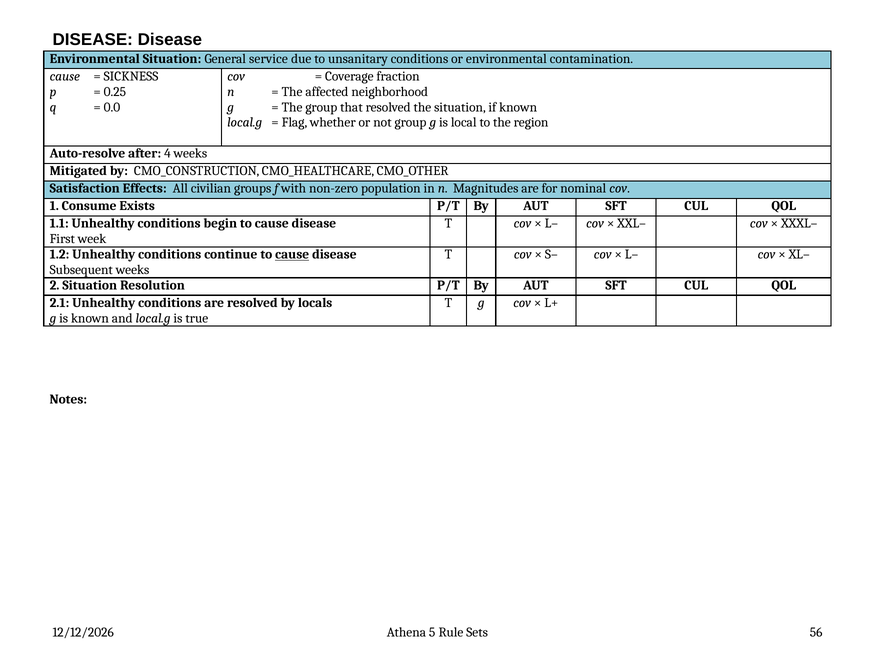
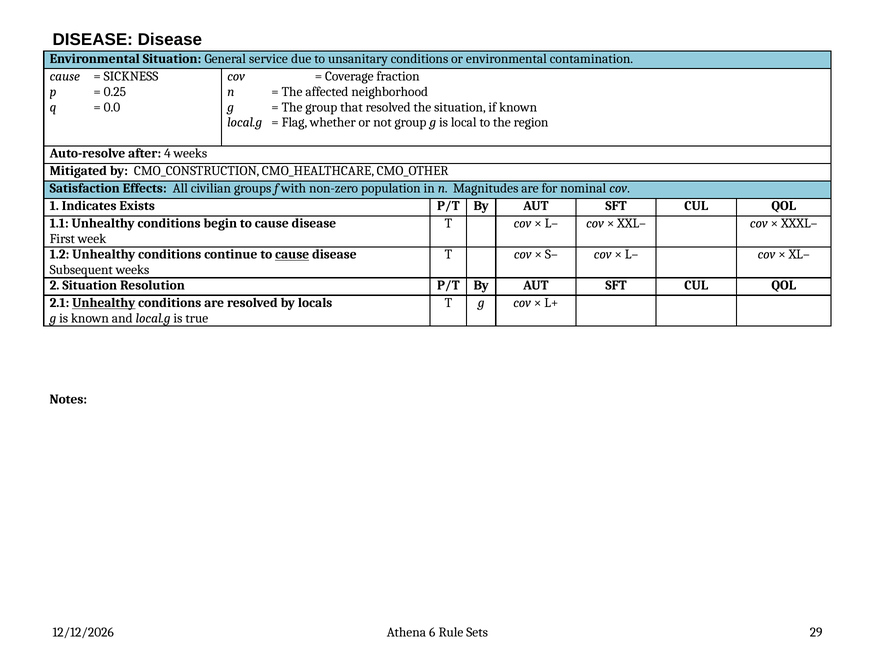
Consume: Consume -> Indicates
Unhealthy at (104, 303) underline: none -> present
5: 5 -> 6
56: 56 -> 29
